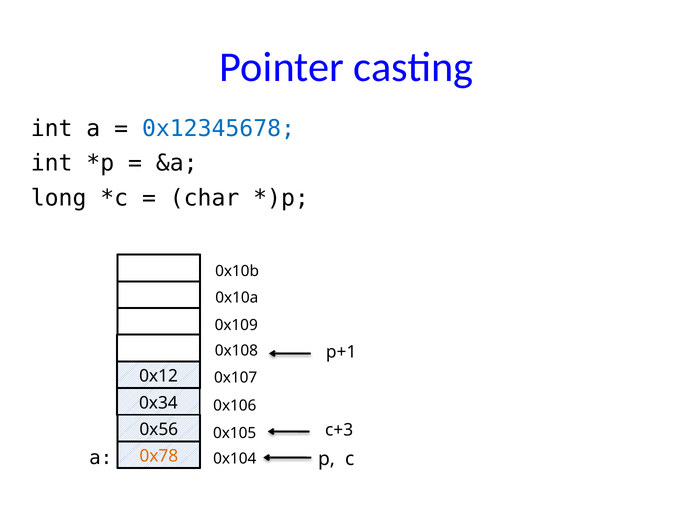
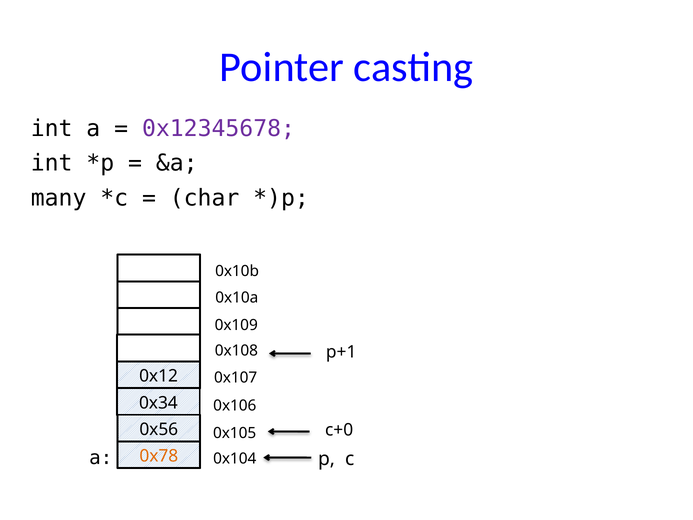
0x12345678 colour: blue -> purple
long: long -> many
c+3: c+3 -> c+0
